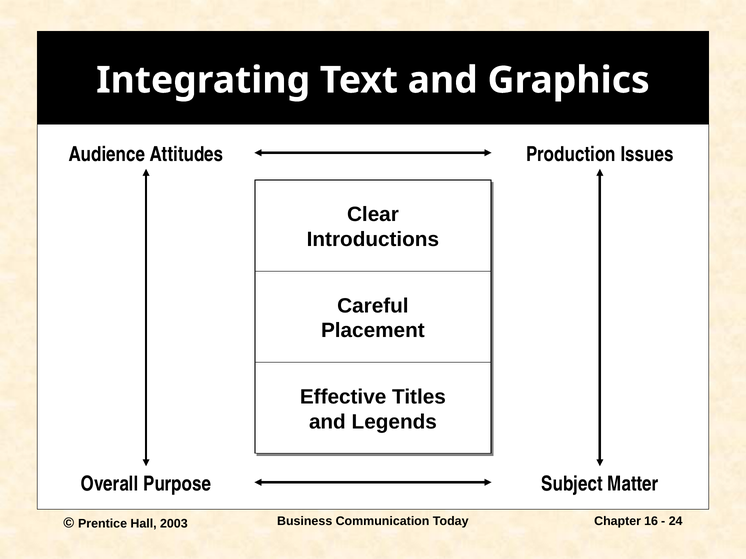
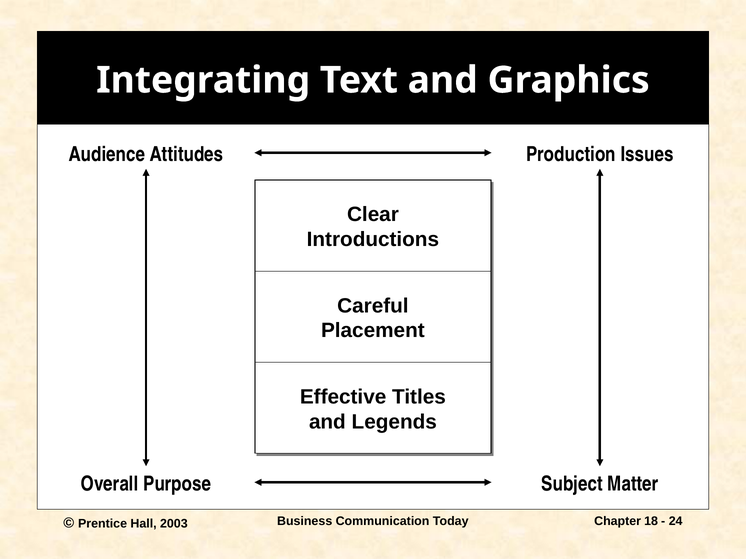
16: 16 -> 18
